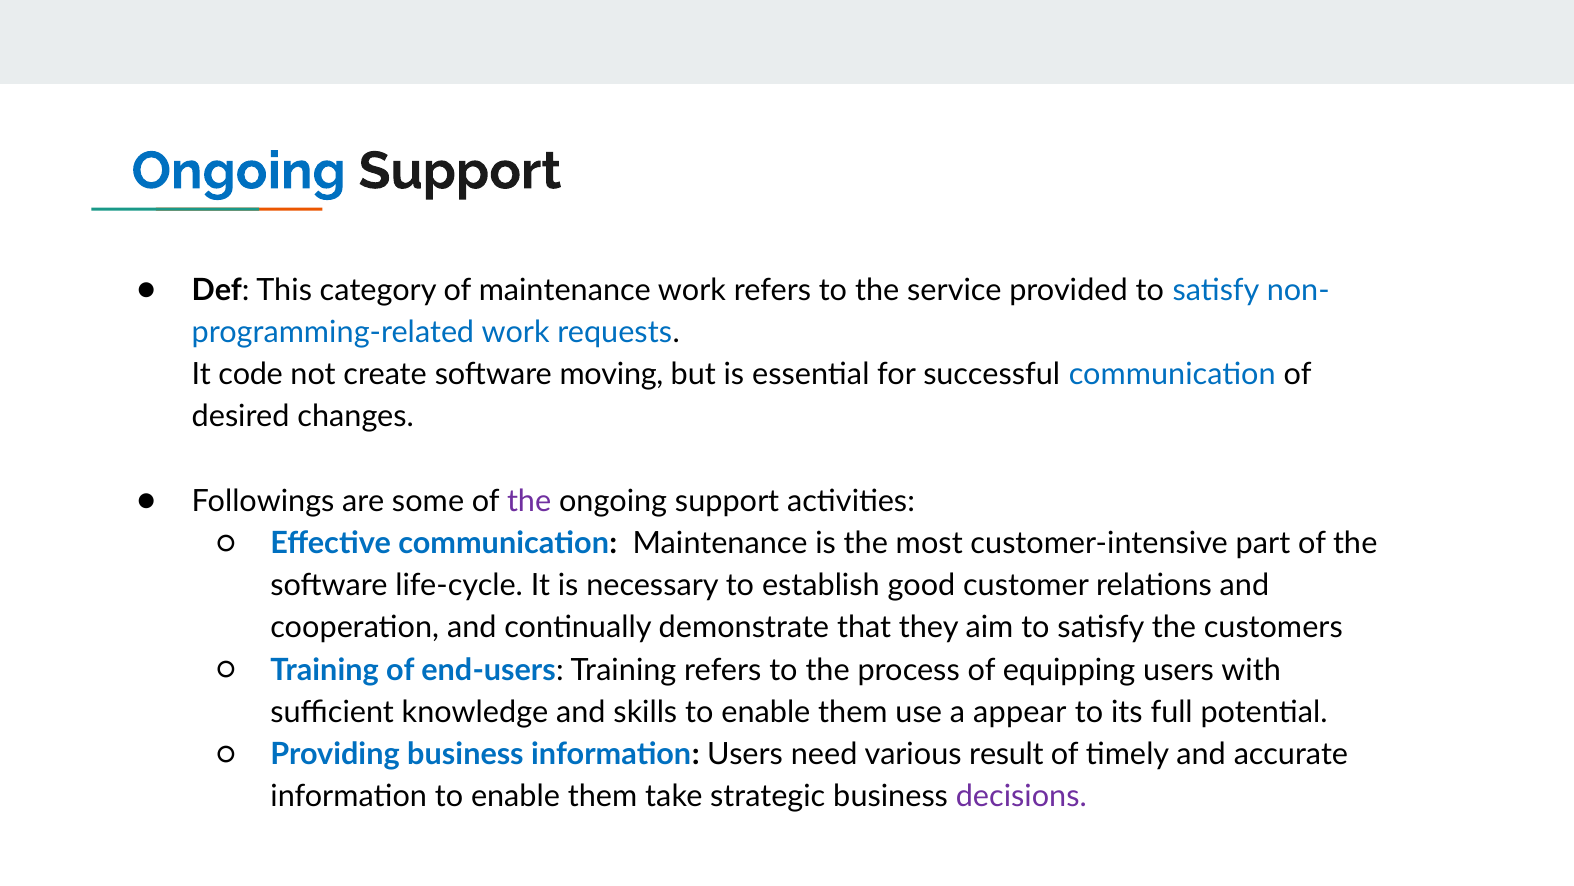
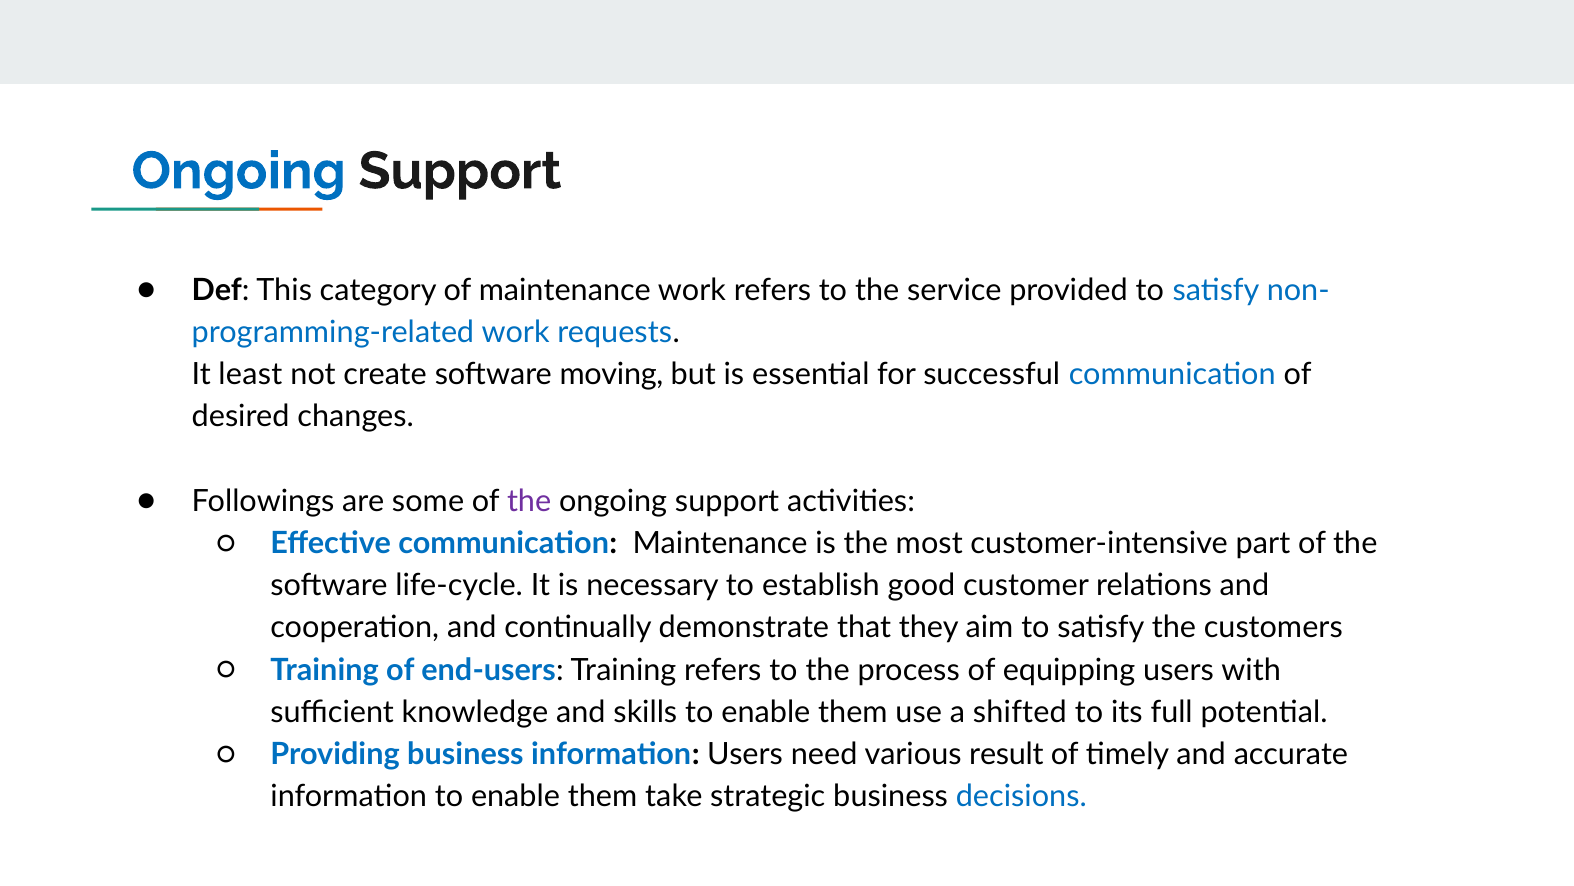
code: code -> least
appear: appear -> shifted
decisions colour: purple -> blue
